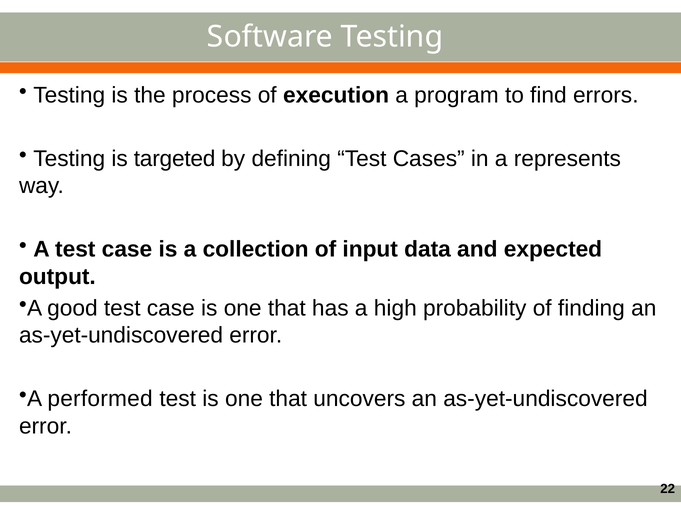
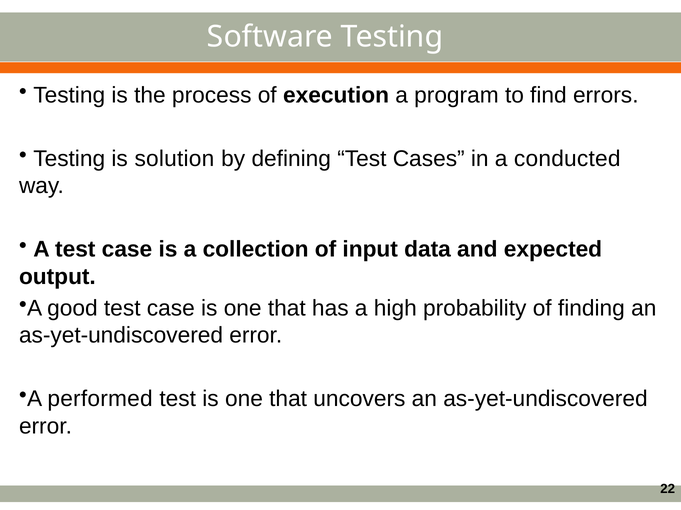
targeted: targeted -> solution
represents: represents -> conducted
